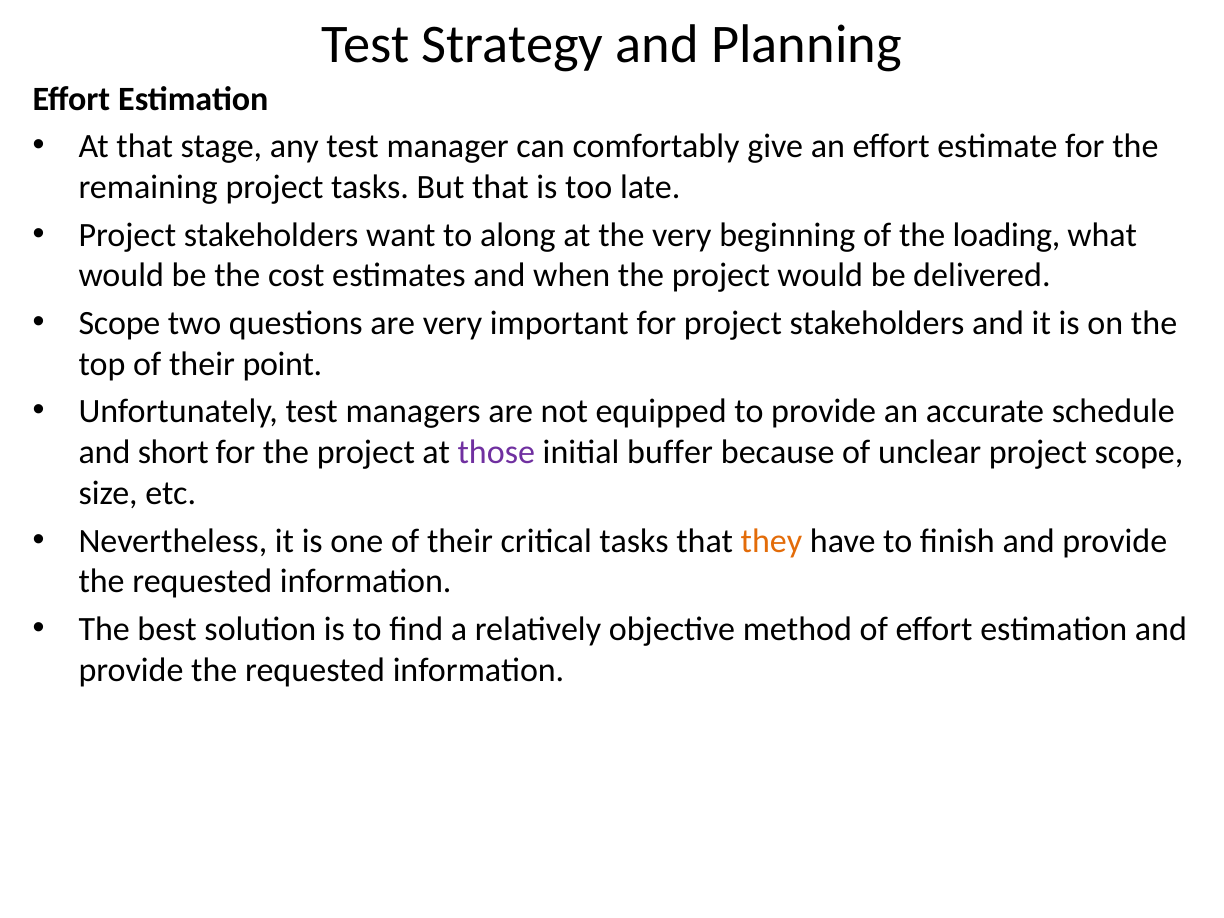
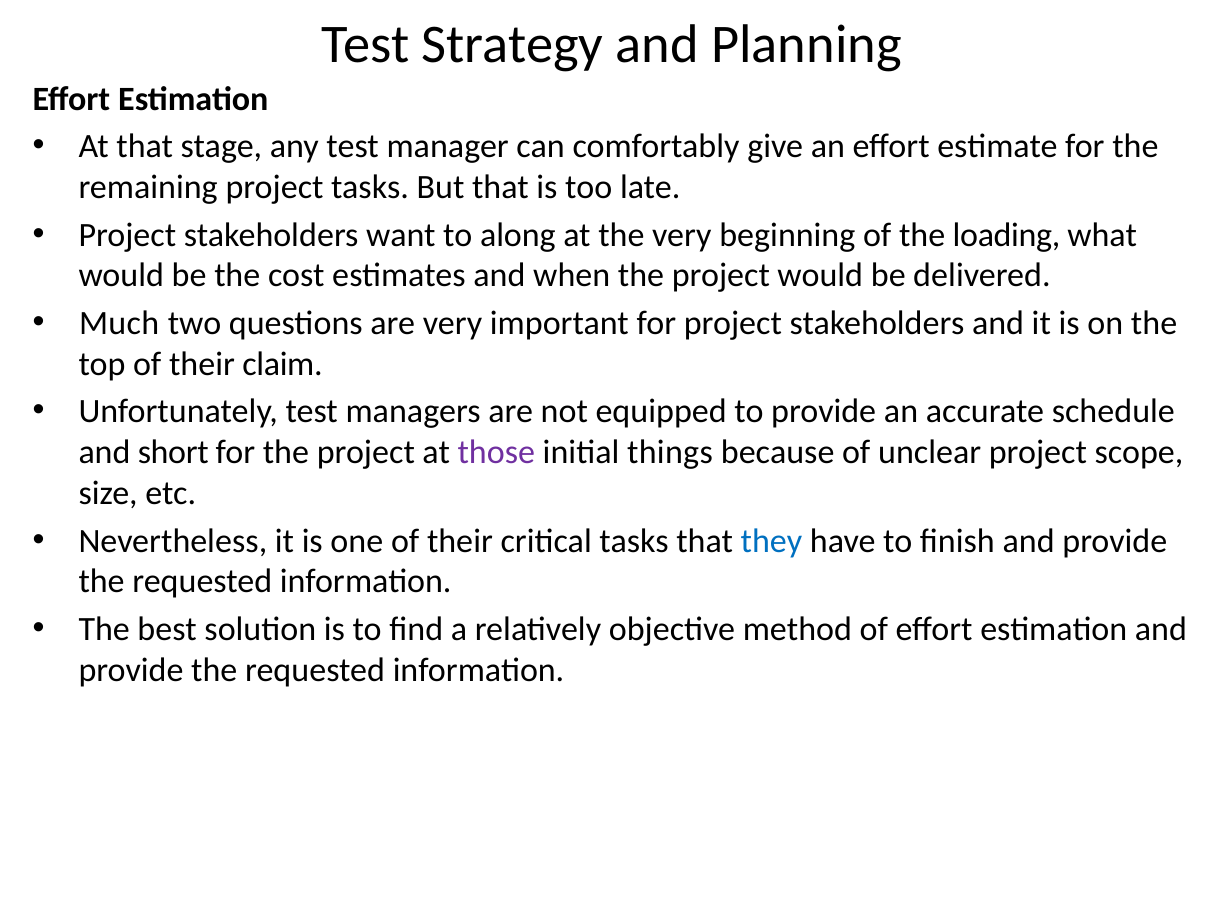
Scope at (119, 323): Scope -> Much
point: point -> claim
buffer: buffer -> things
they colour: orange -> blue
